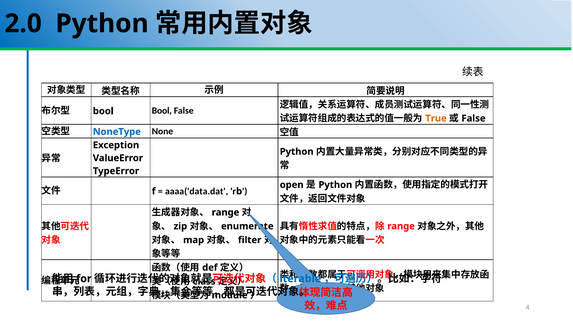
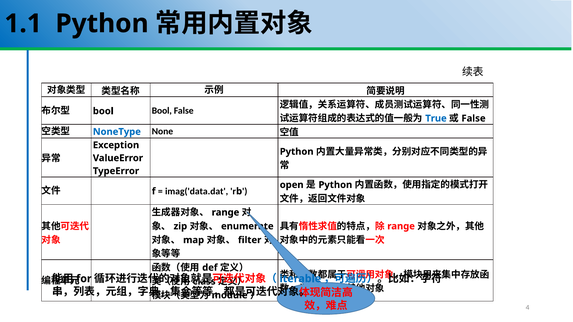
2.0: 2.0 -> 1.1
True colour: orange -> blue
aaaa('data.dat: aaaa('data.dat -> imag('data.dat
